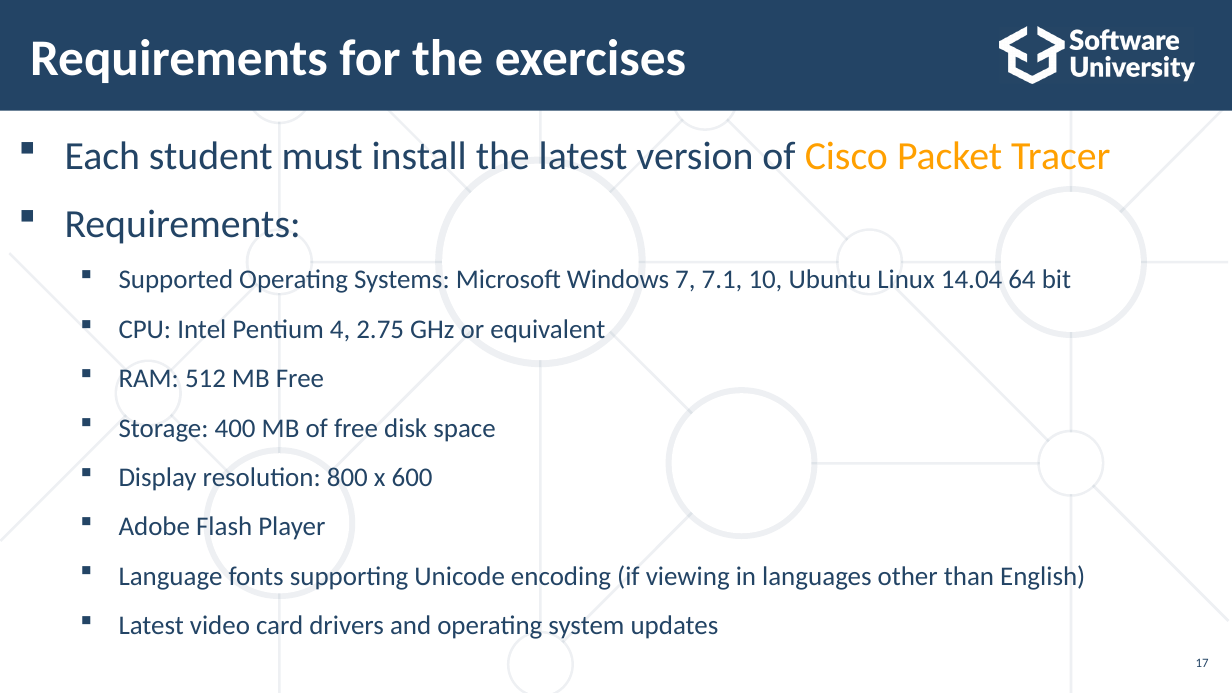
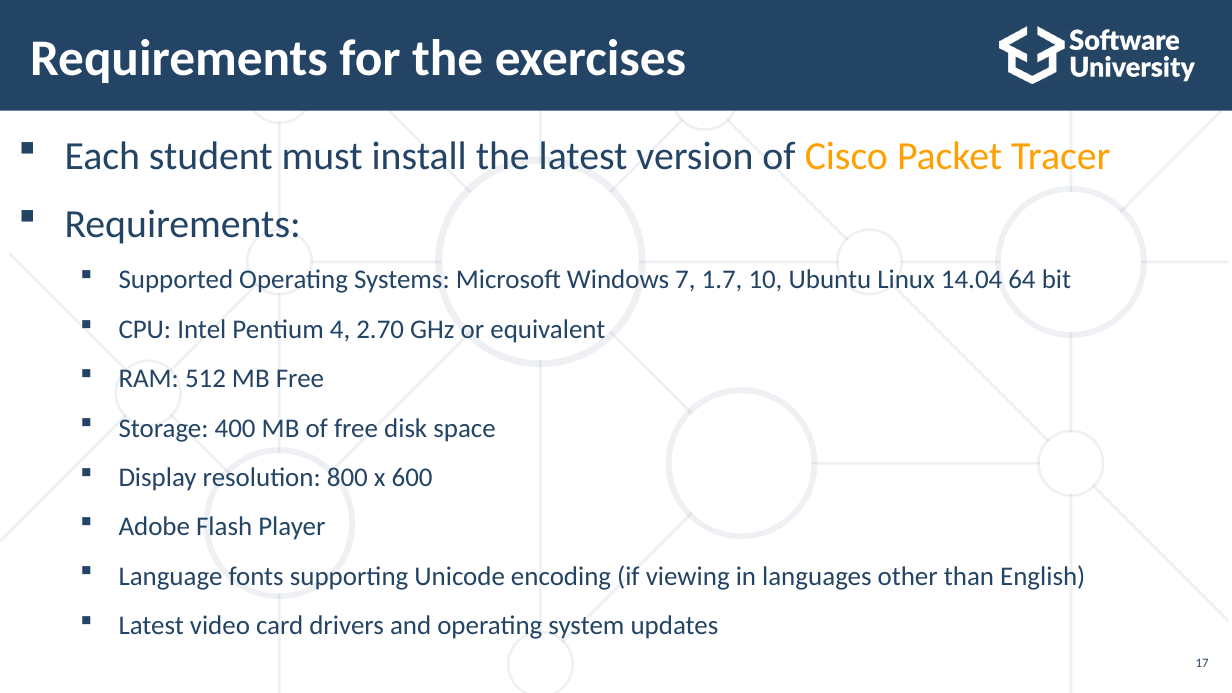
7.1: 7.1 -> 1.7
2.75: 2.75 -> 2.70
